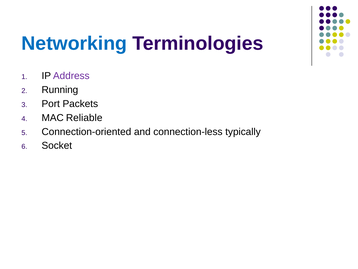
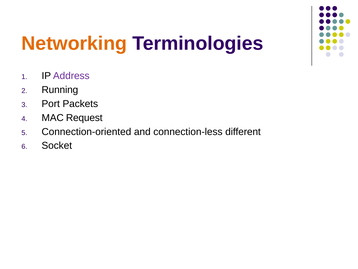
Networking colour: blue -> orange
Reliable: Reliable -> Request
typically: typically -> different
